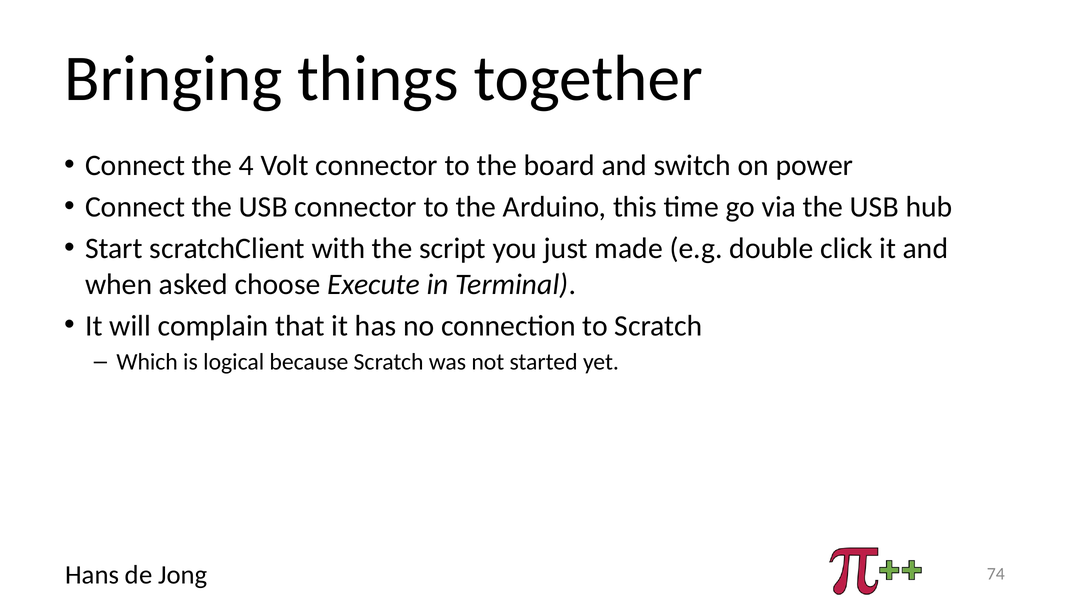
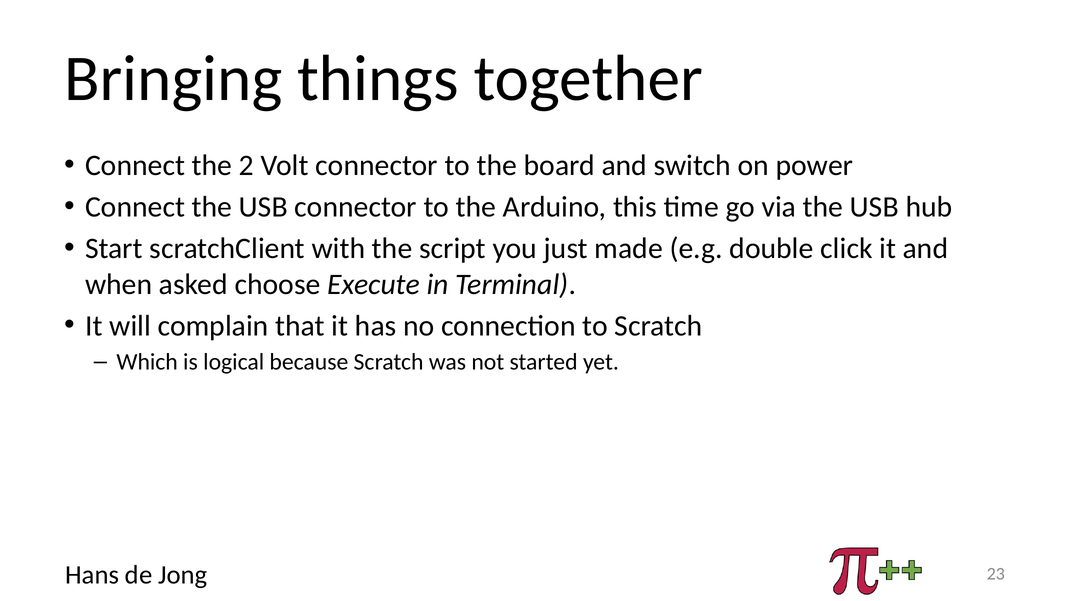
4: 4 -> 2
74: 74 -> 23
